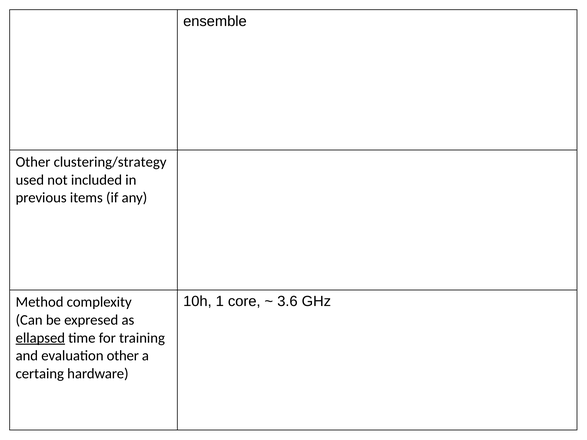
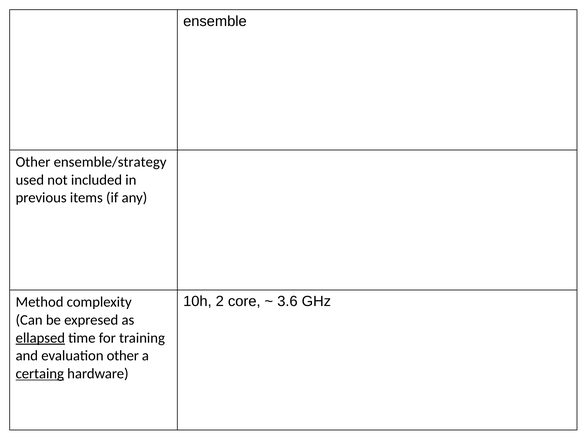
clustering/strategy: clustering/strategy -> ensemble/strategy
1: 1 -> 2
certaing underline: none -> present
